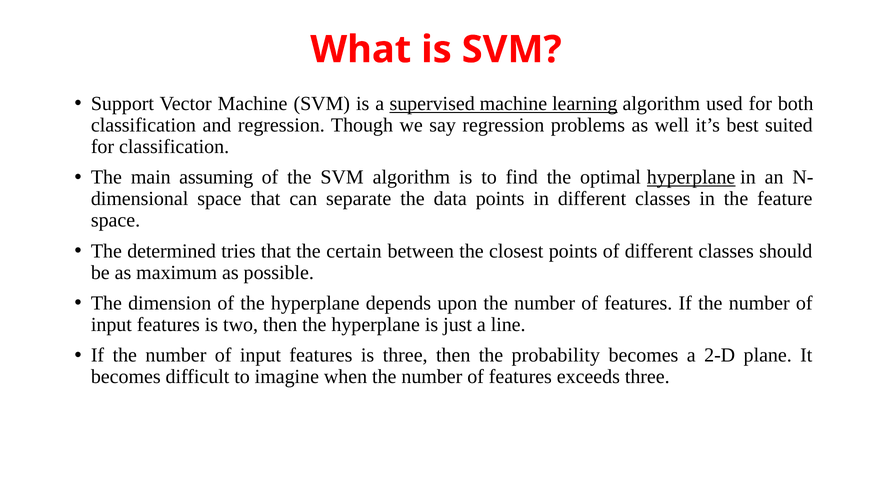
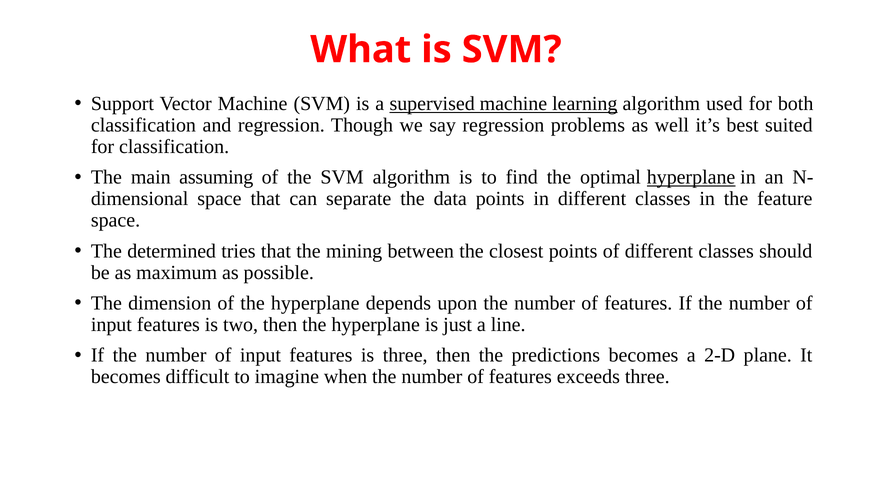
certain: certain -> mining
probability: probability -> predictions
